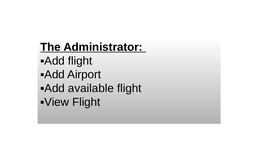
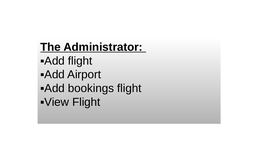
available: available -> bookings
